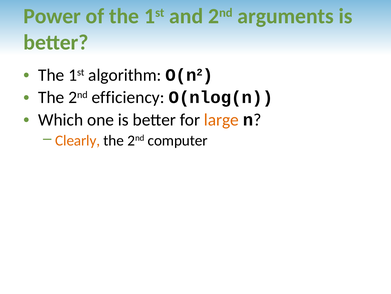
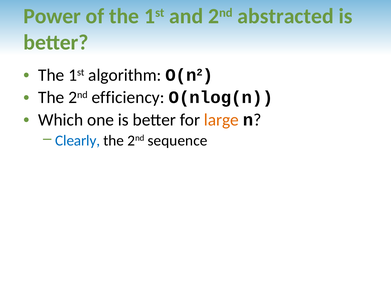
arguments: arguments -> abstracted
Clearly colour: orange -> blue
computer: computer -> sequence
